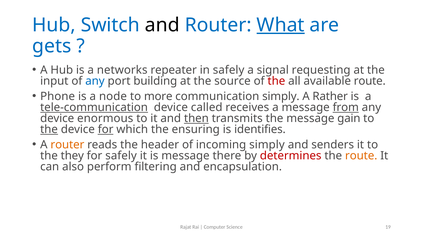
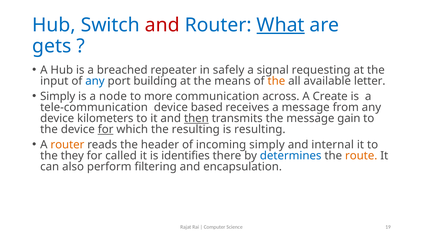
and at (162, 25) colour: black -> red
networks: networks -> breached
source: source -> means
the at (276, 81) colour: red -> orange
available route: route -> letter
Phone at (58, 96): Phone -> Simply
communication simply: simply -> across
Rather: Rather -> Create
tele-communication underline: present -> none
called: called -> based
from underline: present -> none
enormous: enormous -> kilometers
the at (49, 129) underline: present -> none
the ensuring: ensuring -> resulting
is identifies: identifies -> resulting
senders: senders -> internal
for safely: safely -> called
is message: message -> identifies
determines colour: red -> blue
